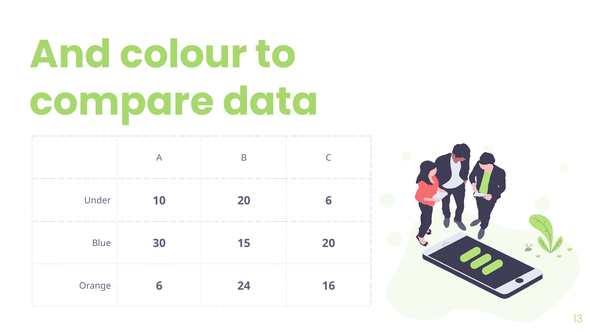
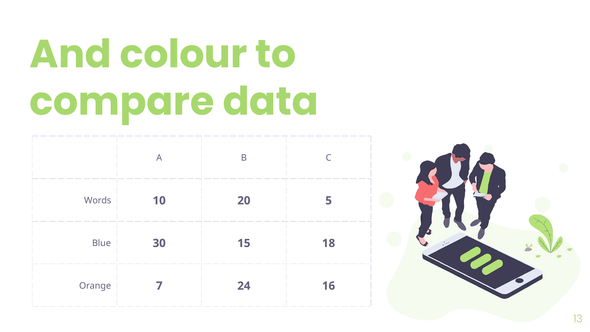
Under: Under -> Words
20 6: 6 -> 5
15 20: 20 -> 18
Orange 6: 6 -> 7
